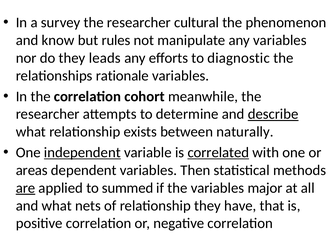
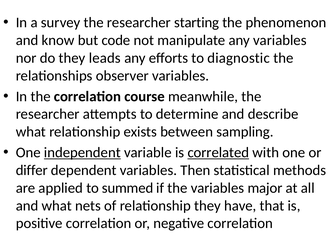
cultural: cultural -> starting
rules: rules -> code
rationale: rationale -> observer
cohort: cohort -> course
describe underline: present -> none
naturally: naturally -> sampling
areas: areas -> differ
are underline: present -> none
